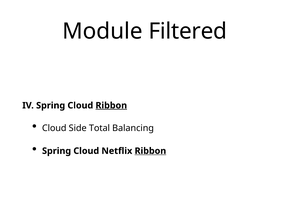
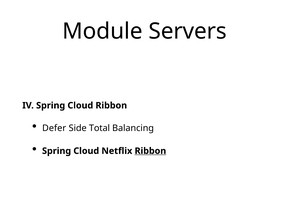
Filtered: Filtered -> Servers
Ribbon at (111, 105) underline: present -> none
Cloud at (54, 128): Cloud -> Defer
